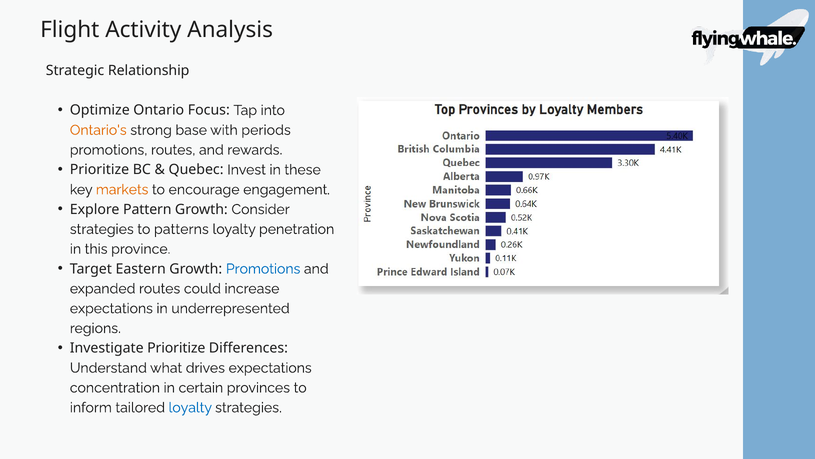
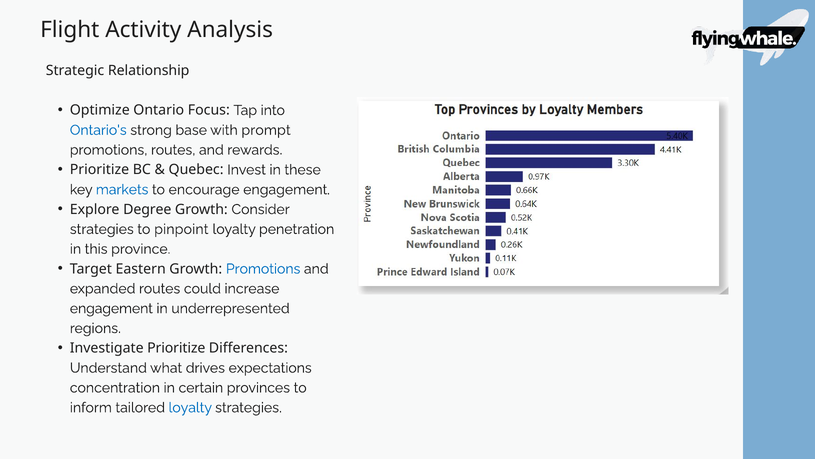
Ontario's colour: orange -> blue
periods: periods -> prompt
markets colour: orange -> blue
Pattern: Pattern -> Degree
patterns: patterns -> pinpoint
expectations at (111, 308): expectations -> engagement
